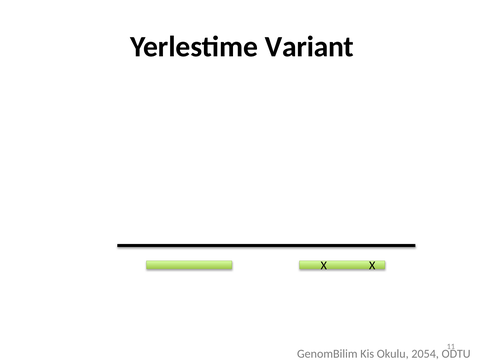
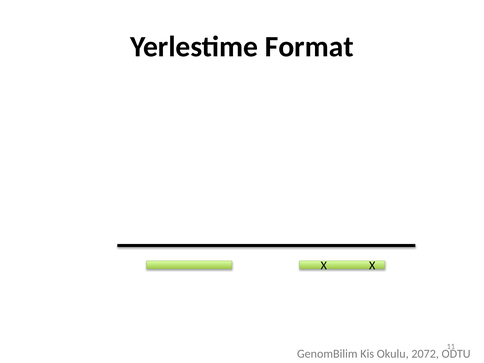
Variant: Variant -> Format
2054: 2054 -> 2072
